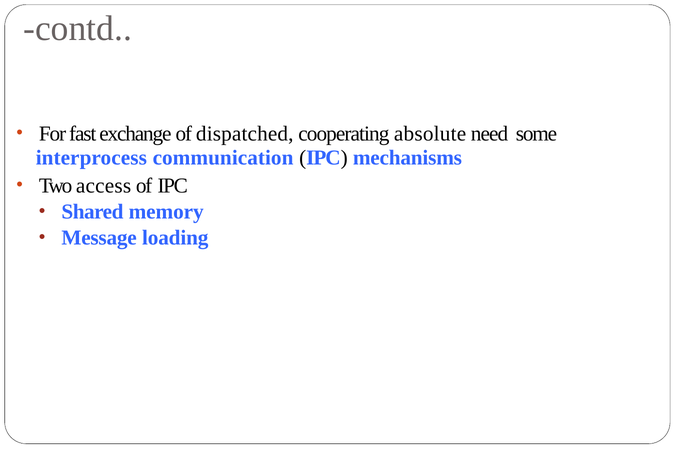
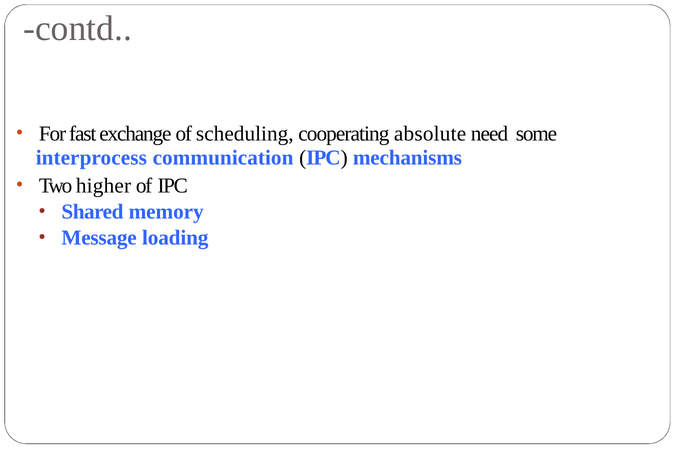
dispatched: dispatched -> scheduling
access: access -> higher
